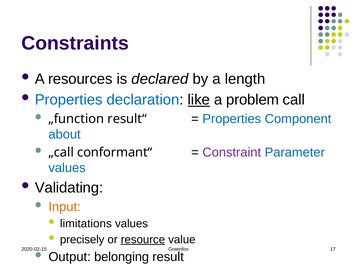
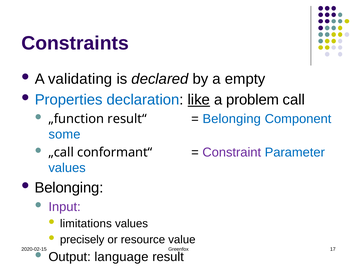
resources: resources -> validating
length: length -> empty
Properties at (232, 119): Properties -> Belonging
about: about -> some
Validating at (69, 188): Validating -> Belonging
Input colour: orange -> purple
resource underline: present -> none
belonging: belonging -> language
